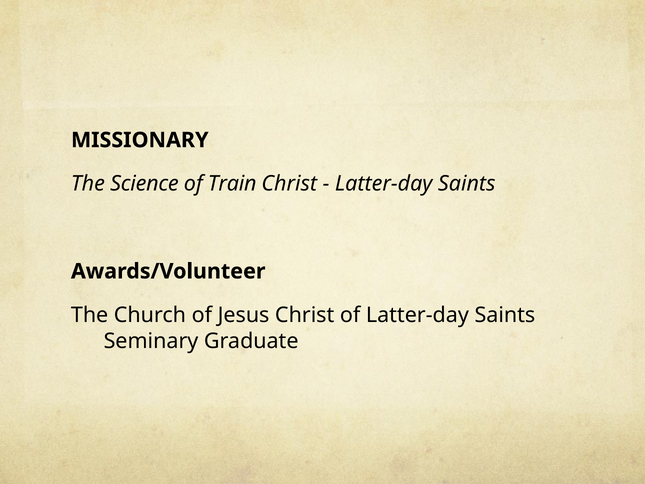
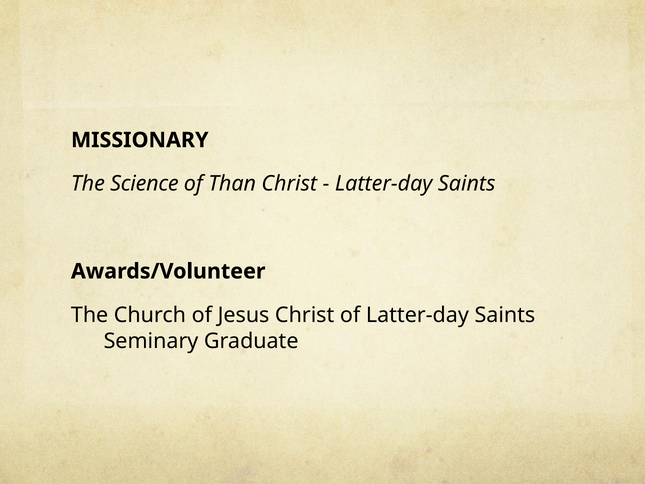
Train: Train -> Than
